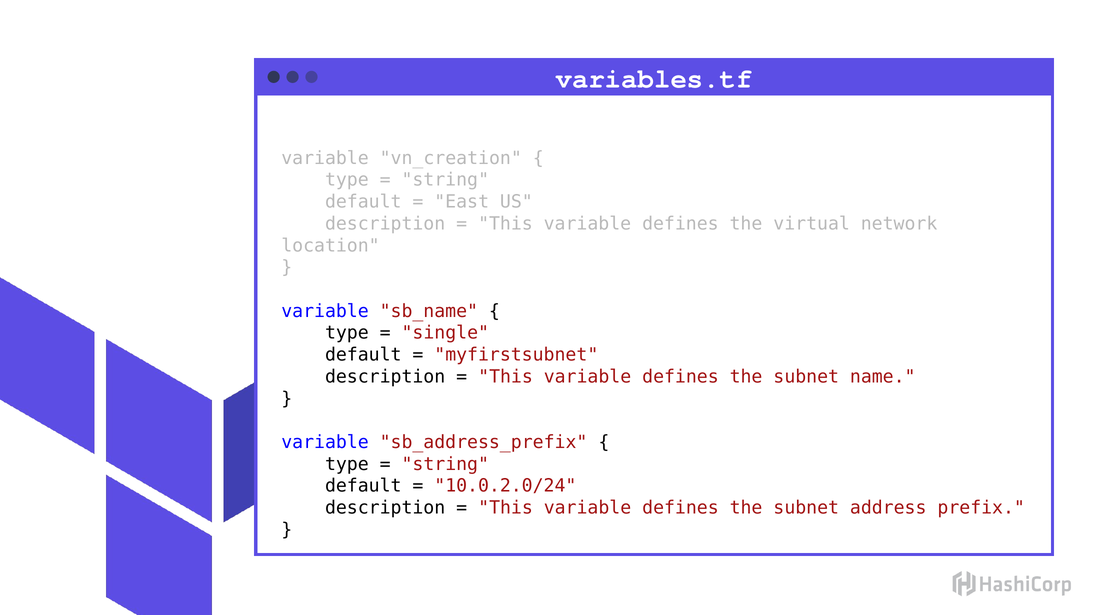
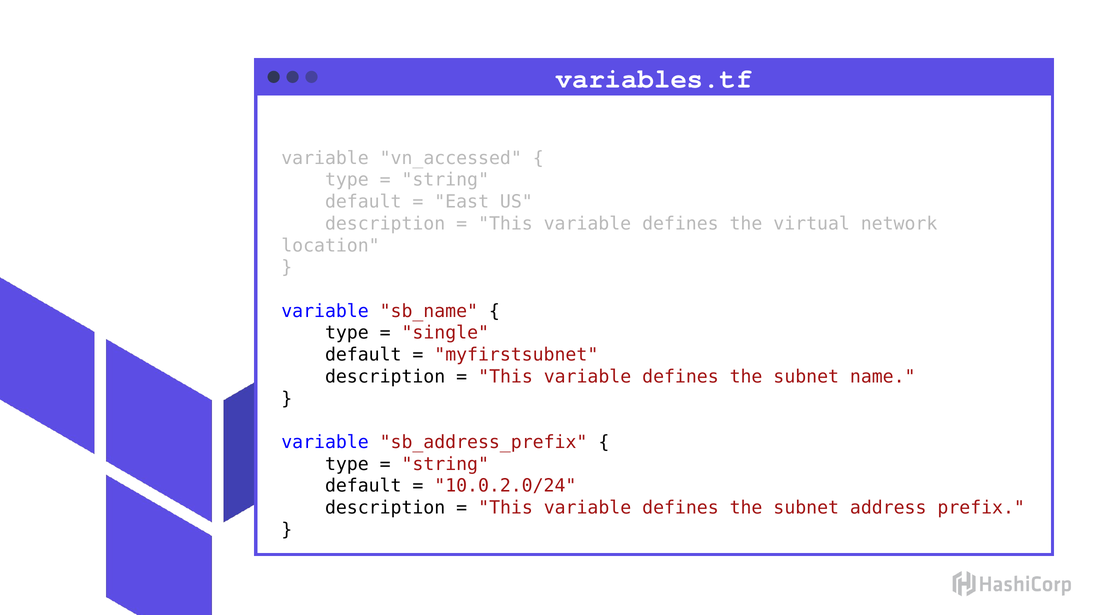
vn_creation: vn_creation -> vn_accessed
